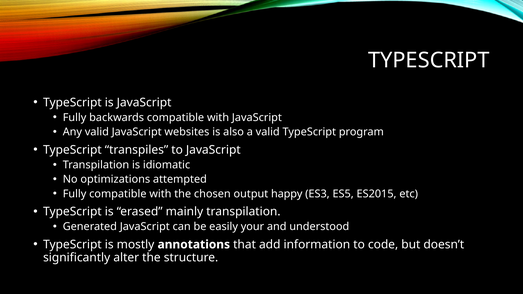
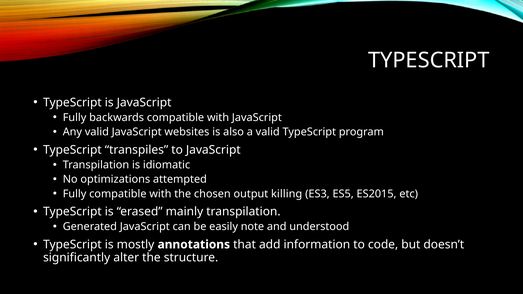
happy: happy -> killing
your: your -> note
